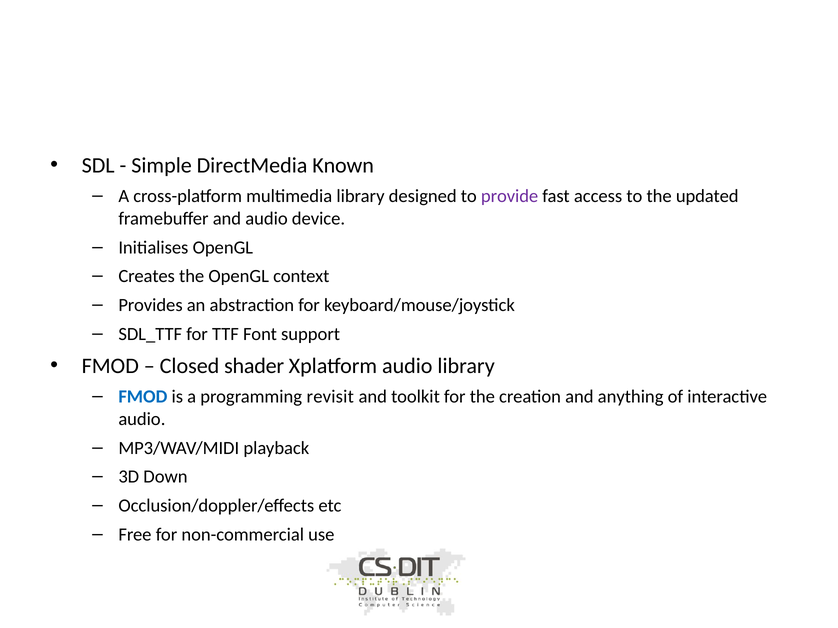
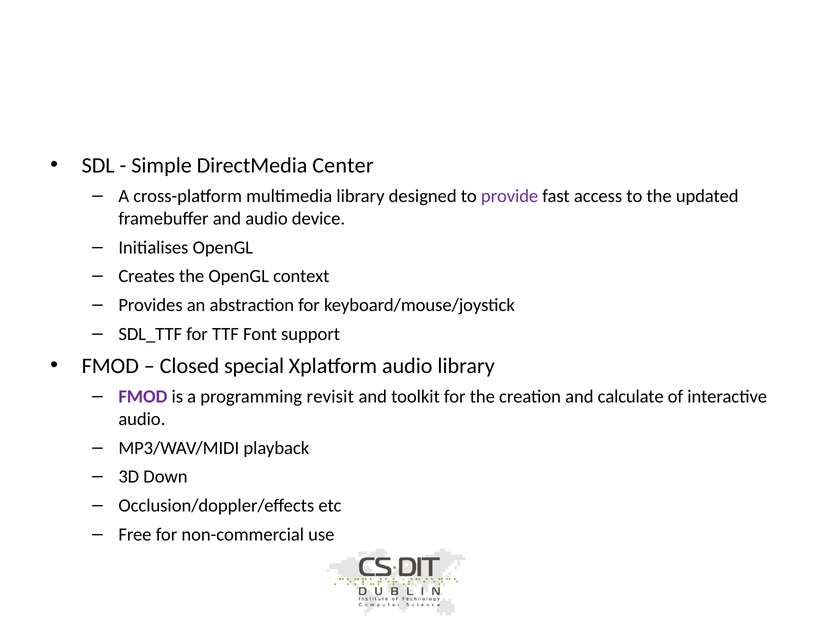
Known: Known -> Center
shader: shader -> special
FMOD at (143, 397) colour: blue -> purple
anything: anything -> calculate
